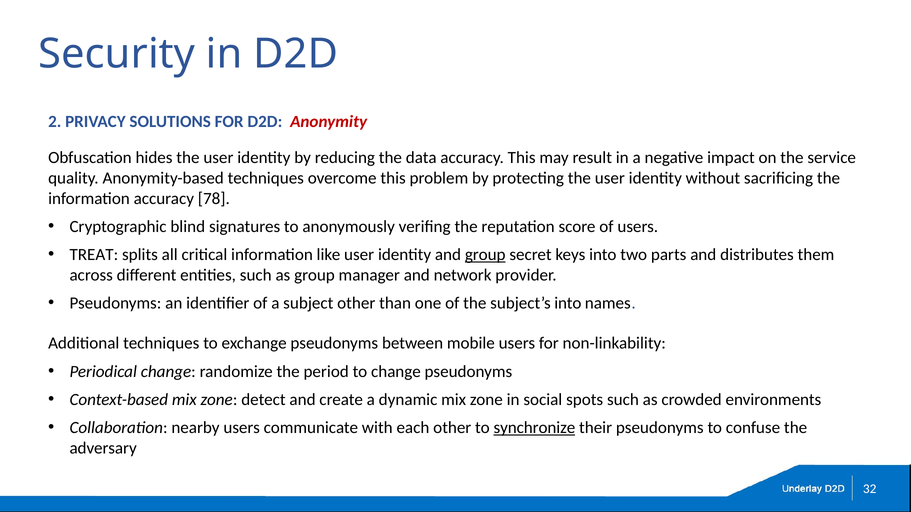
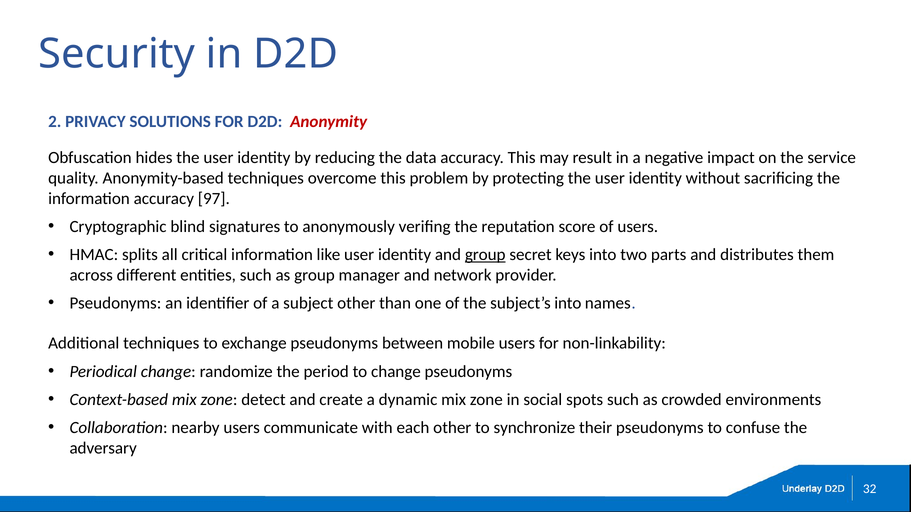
78: 78 -> 97
TREAT: TREAT -> HMAC
synchronize underline: present -> none
